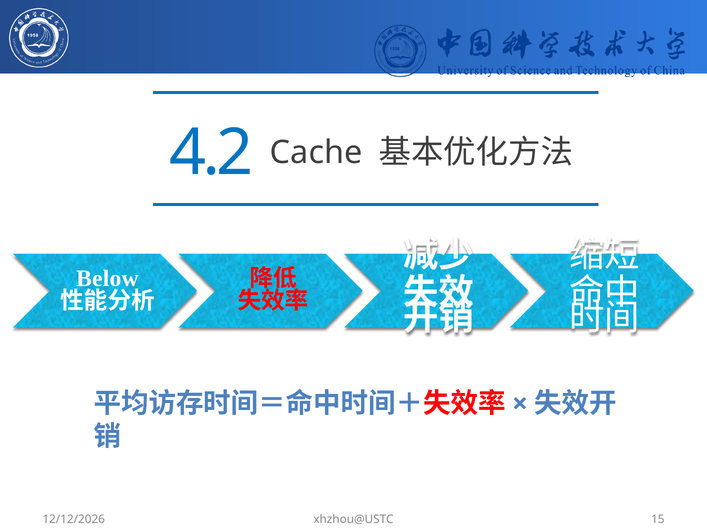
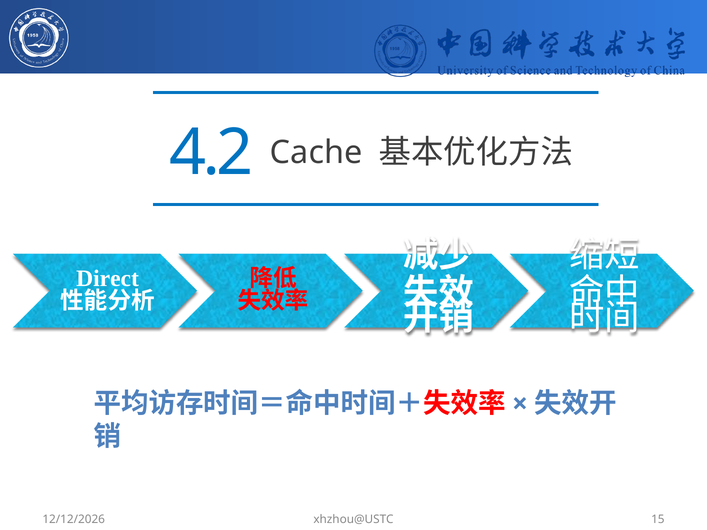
Below: Below -> Direct
